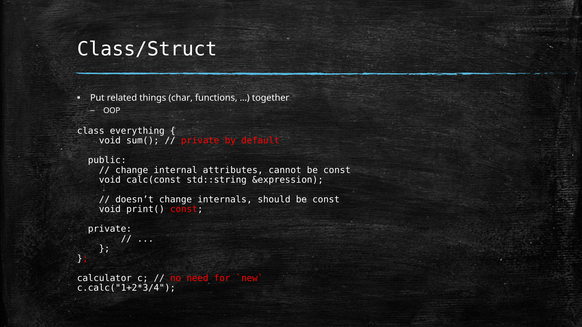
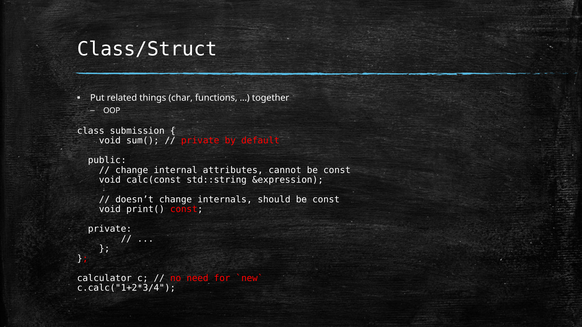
everything: everything -> submission
